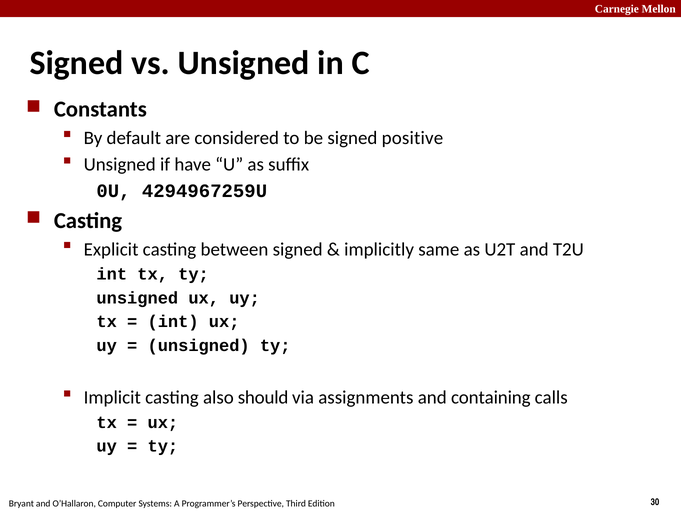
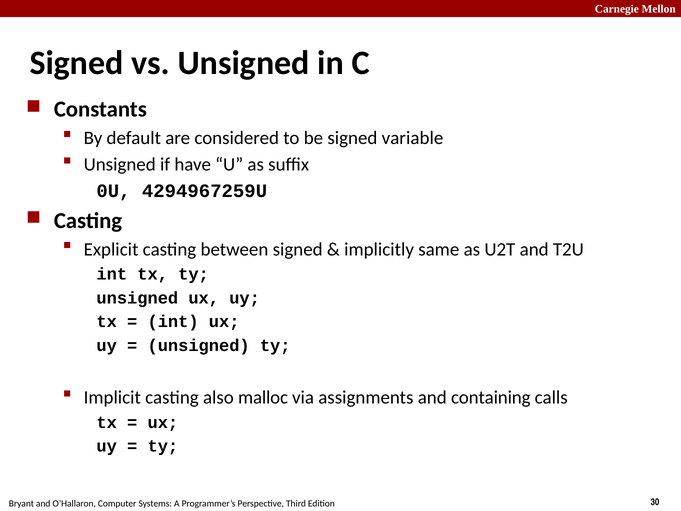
positive: positive -> variable
should: should -> malloc
